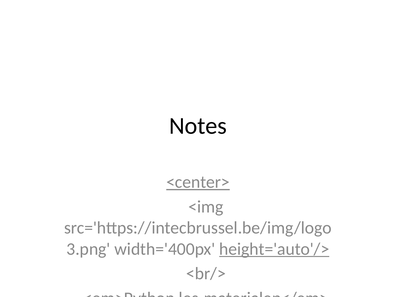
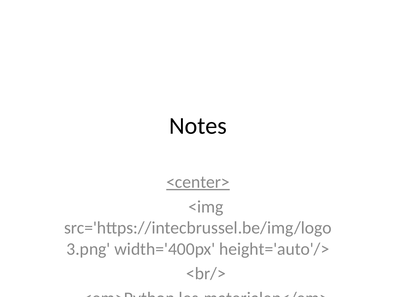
height='auto'/> underline: present -> none
